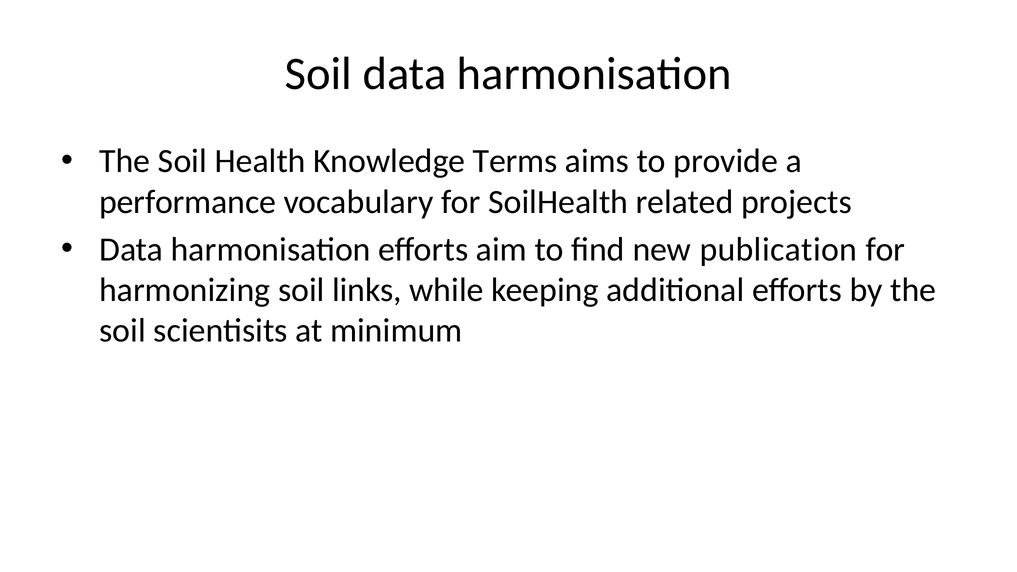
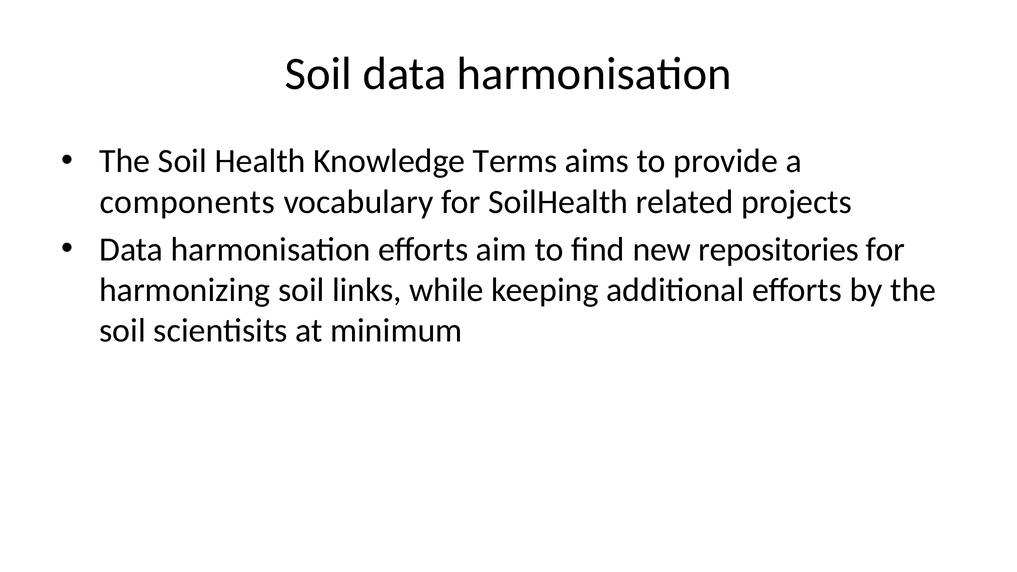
performance: performance -> components
publication: publication -> repositories
